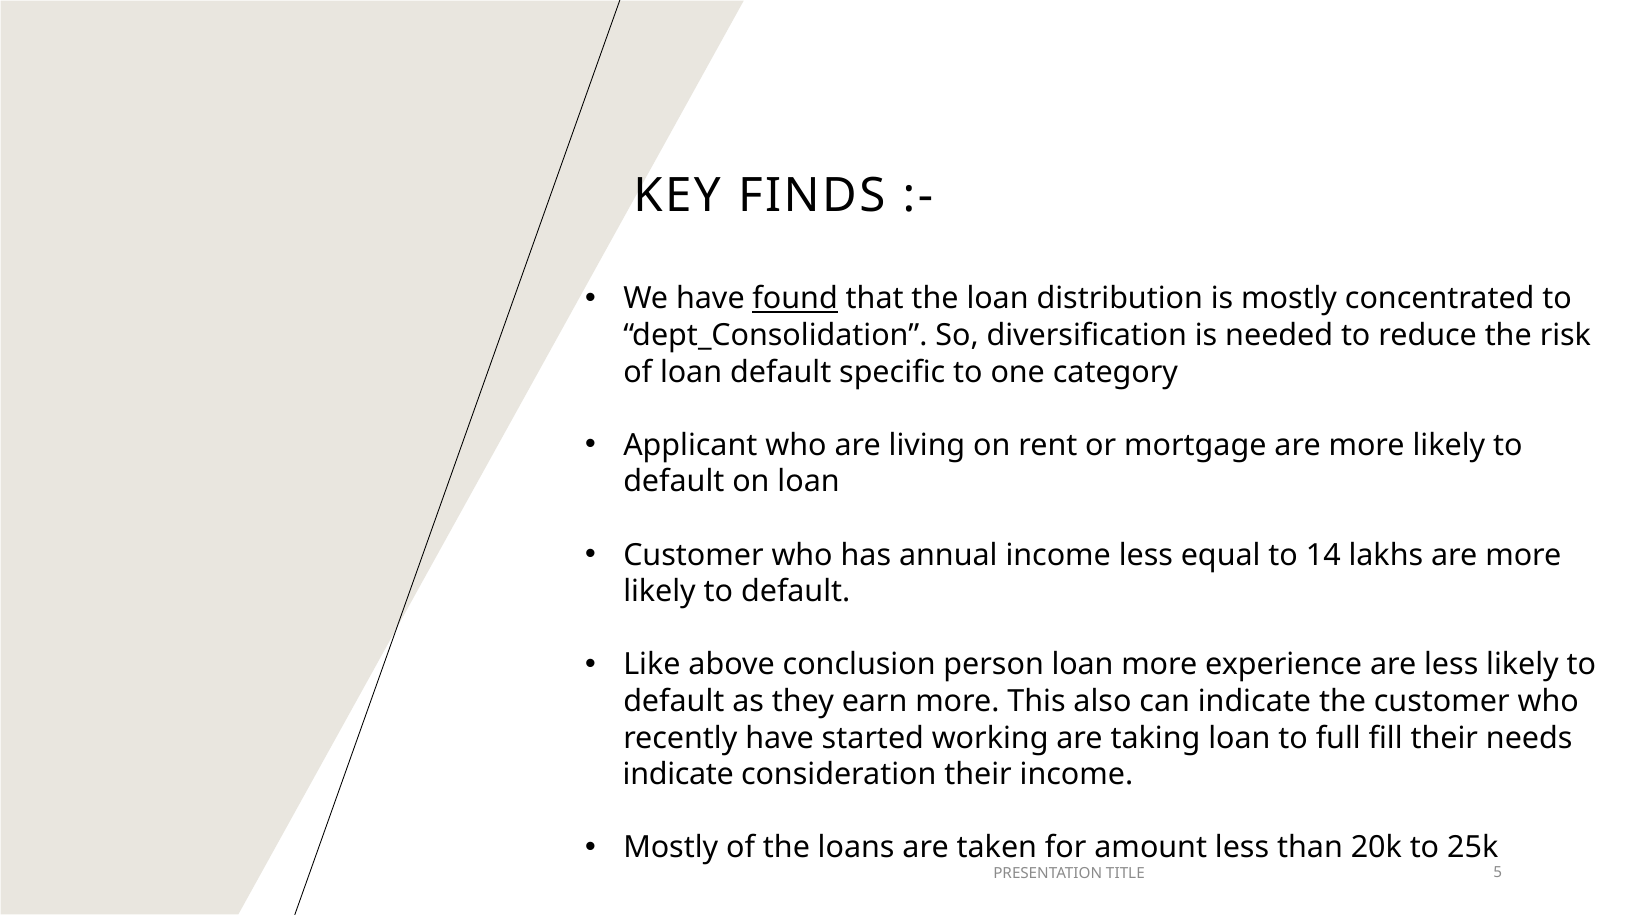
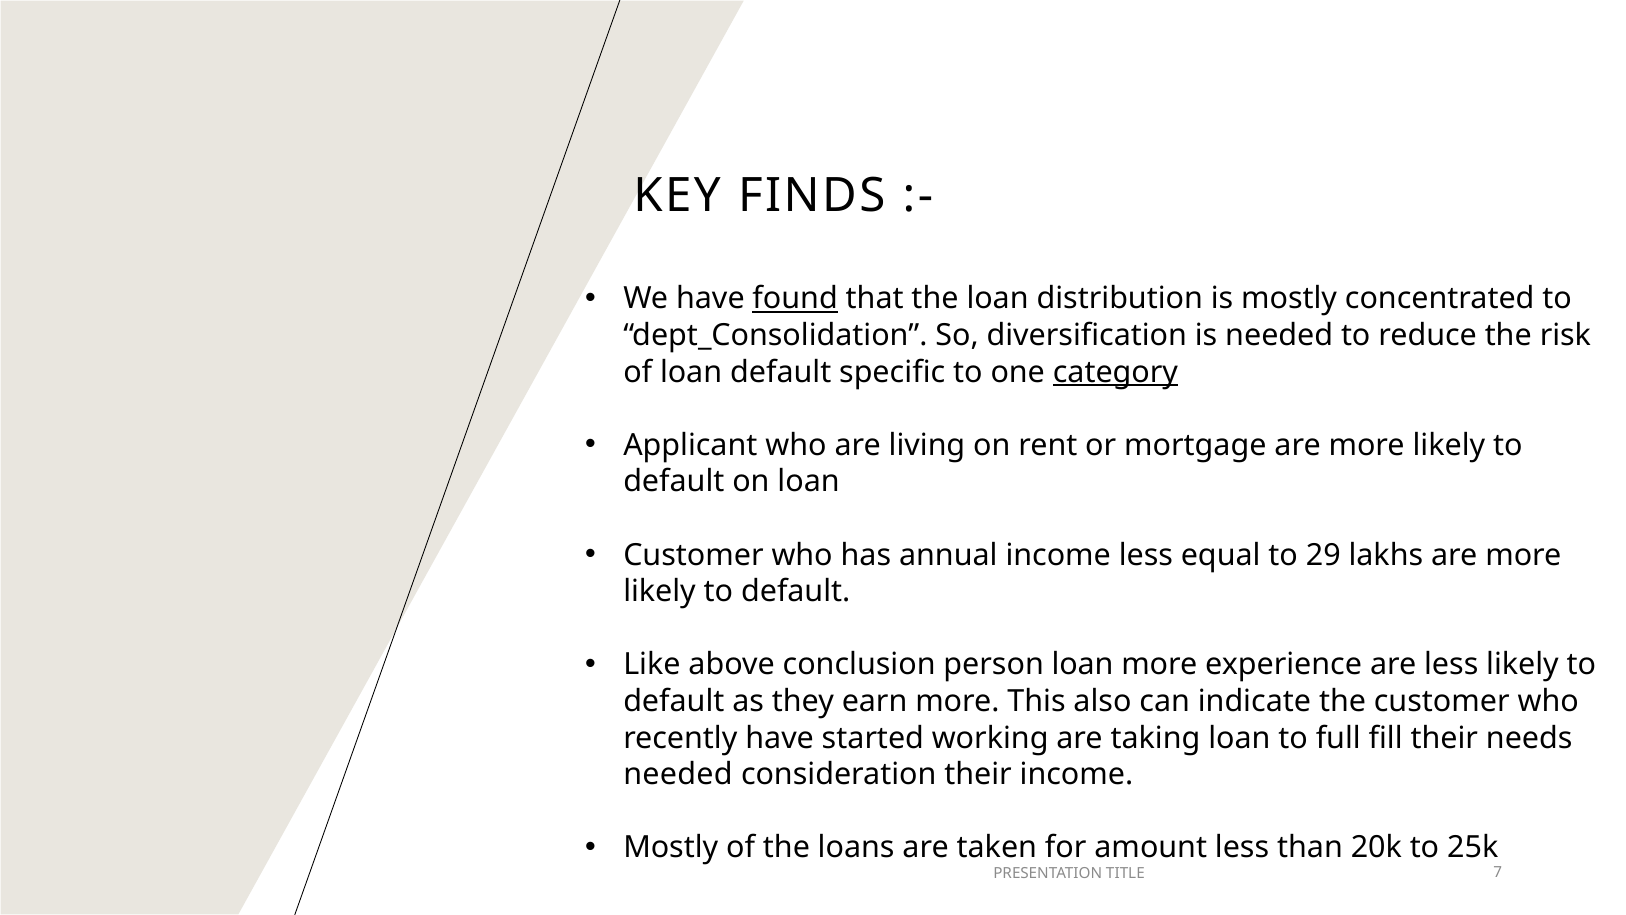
category underline: none -> present
14: 14 -> 29
indicate at (678, 774): indicate -> needed
5: 5 -> 7
